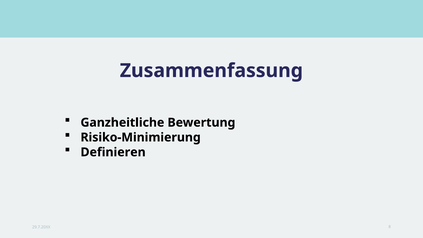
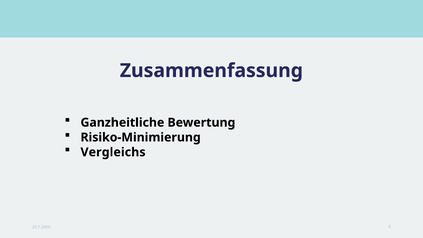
Definieren: Definieren -> Vergleichs
